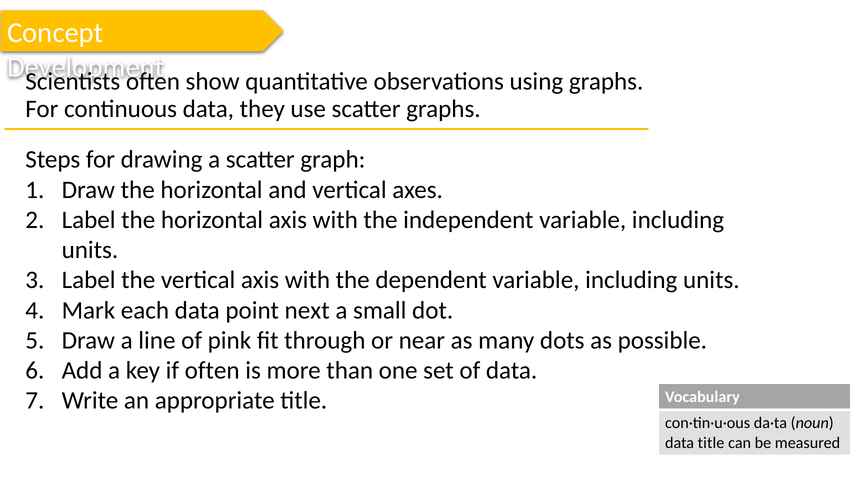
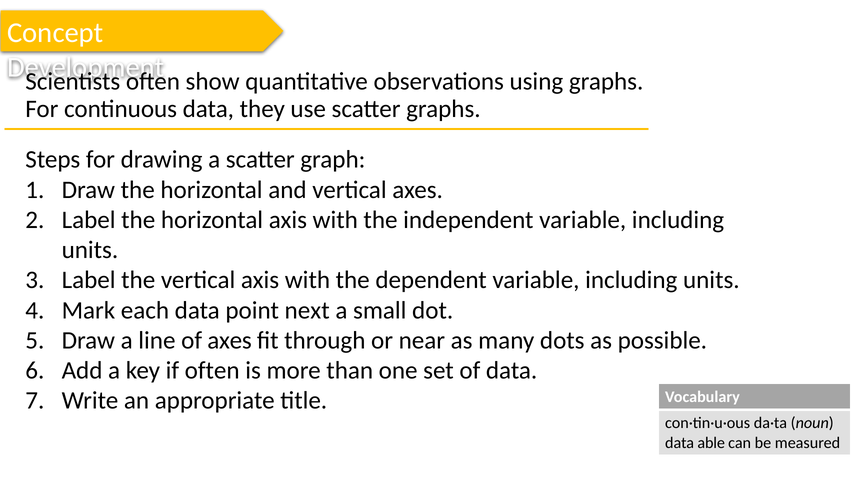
of pink: pink -> axes
data title: title -> able
